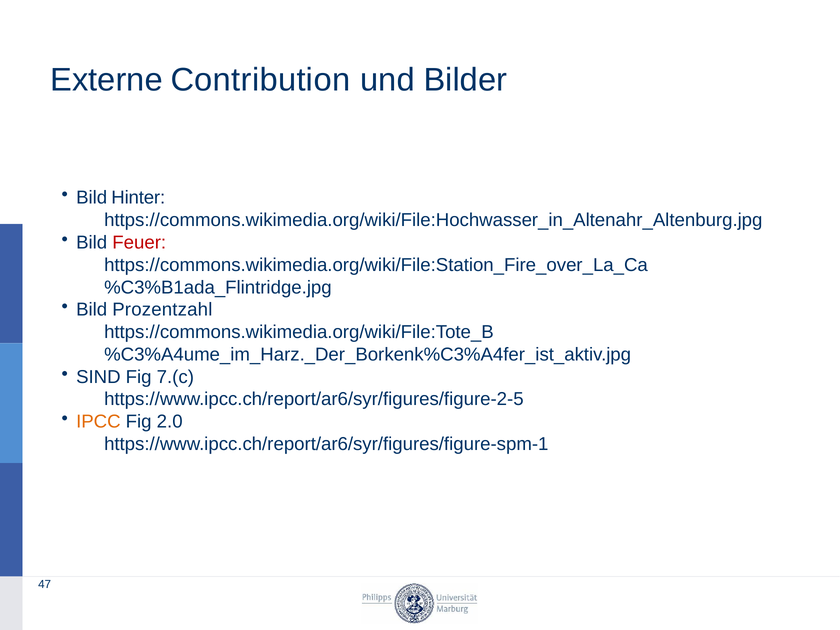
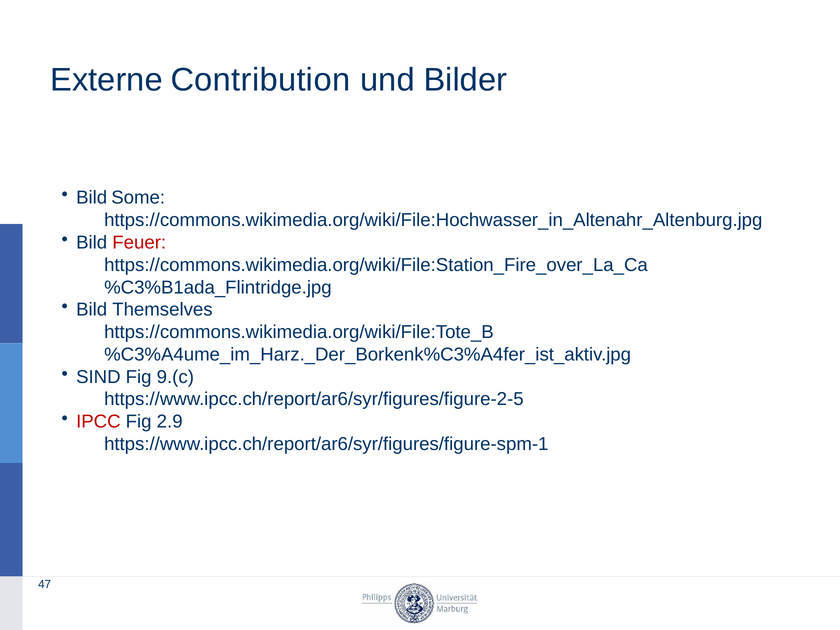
Hinter: Hinter -> Some
Prozentzahl: Prozentzahl -> Themselves
7.(c: 7.(c -> 9.(c
IPCC colour: orange -> red
2.0: 2.0 -> 2.9
